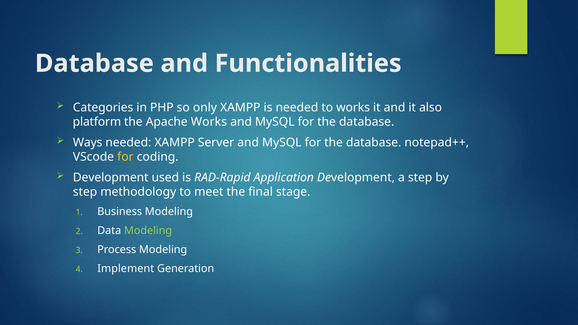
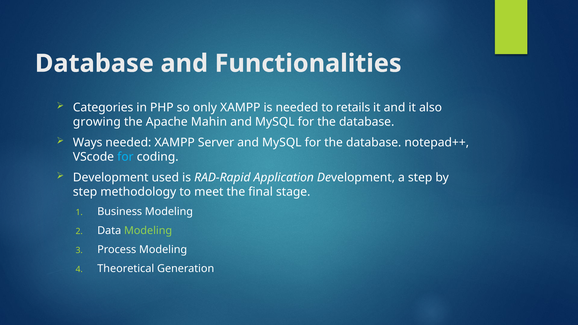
to works: works -> retails
platform: platform -> growing
Apache Works: Works -> Mahin
for at (125, 157) colour: yellow -> light blue
Implement: Implement -> Theoretical
